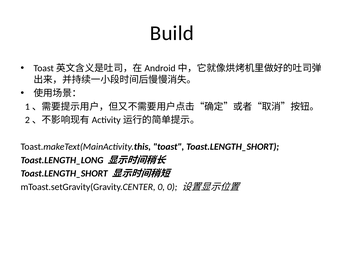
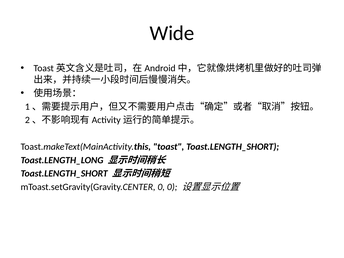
Build: Build -> Wide
